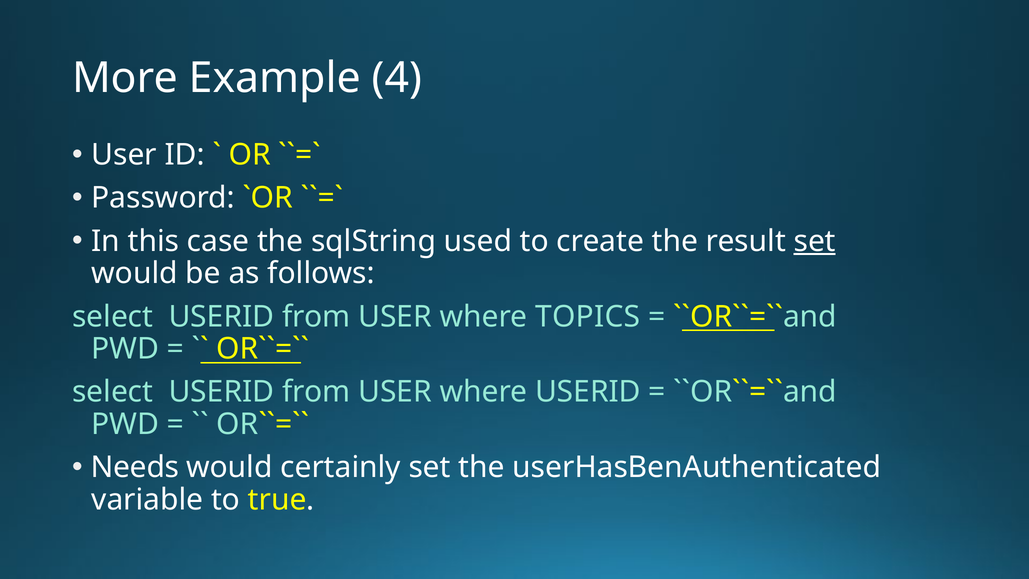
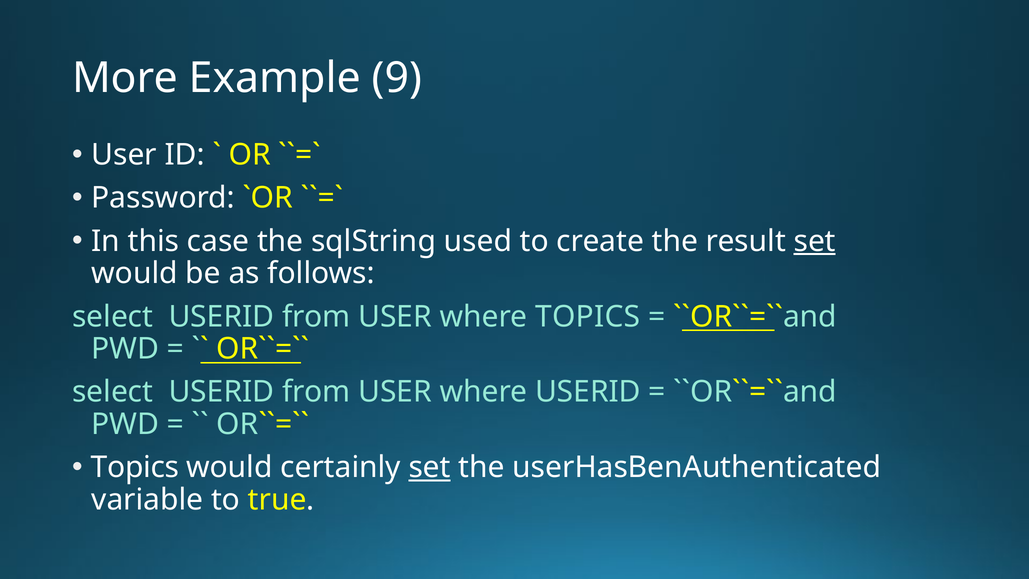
4: 4 -> 9
Needs at (135, 467): Needs -> Topics
set at (430, 467) underline: none -> present
